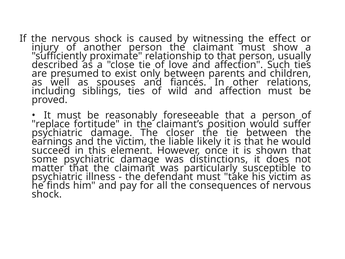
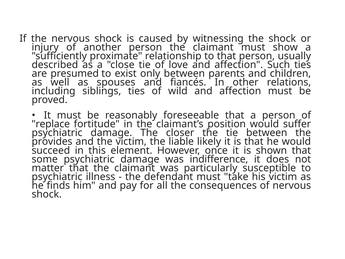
the effect: effect -> shock
earnings: earnings -> provides
distinctions: distinctions -> indifference
